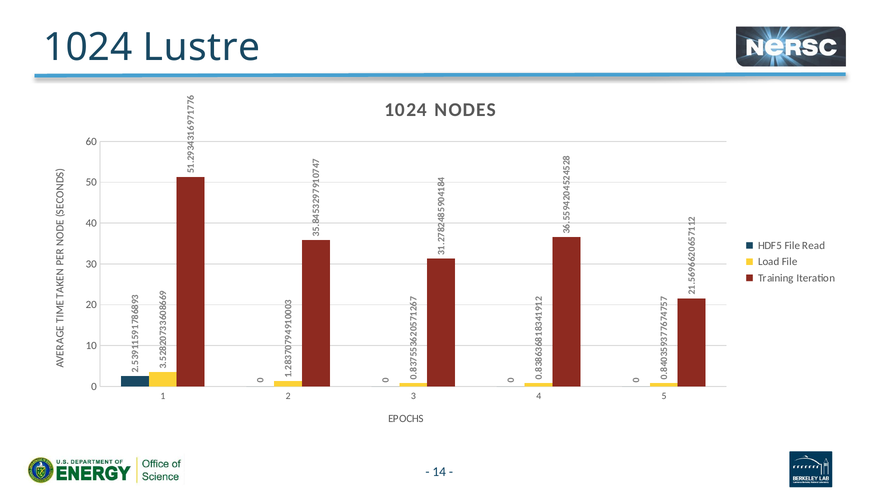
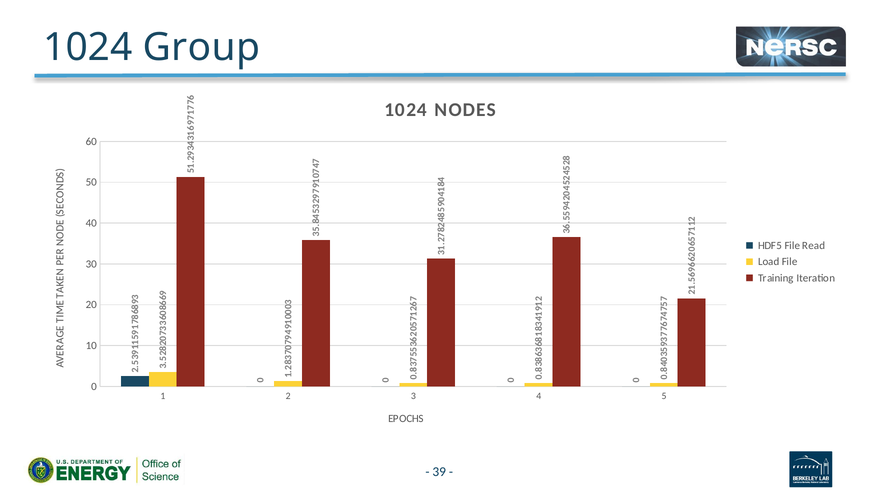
Lustre: Lustre -> Group
14: 14 -> 39
